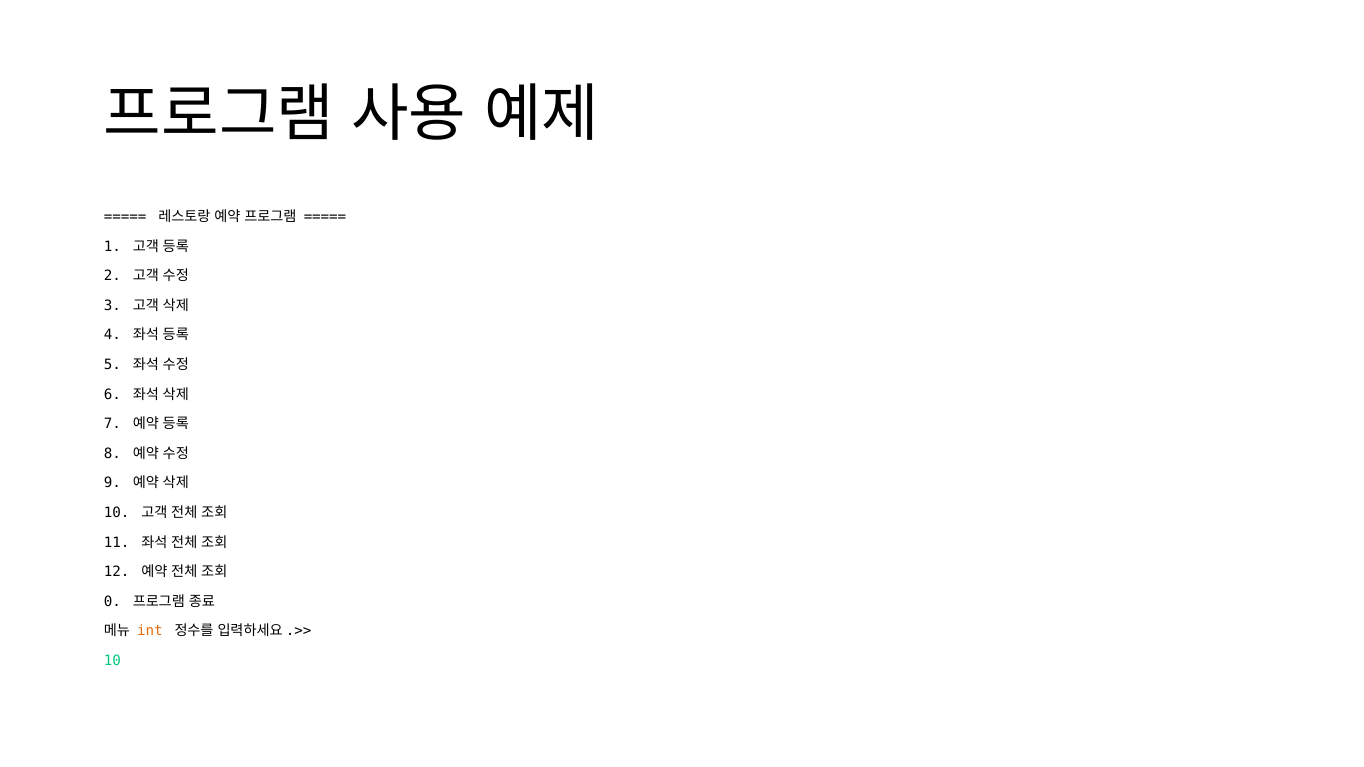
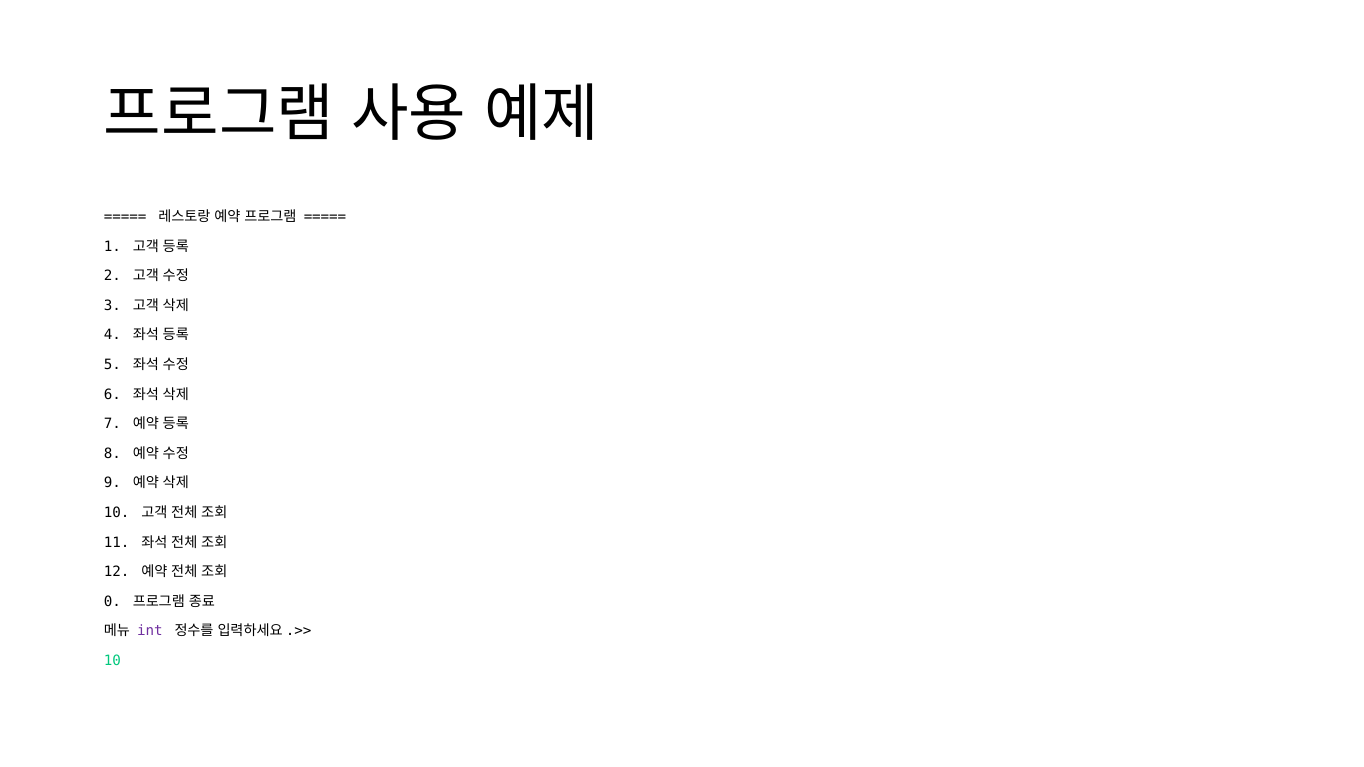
int colour: orange -> purple
